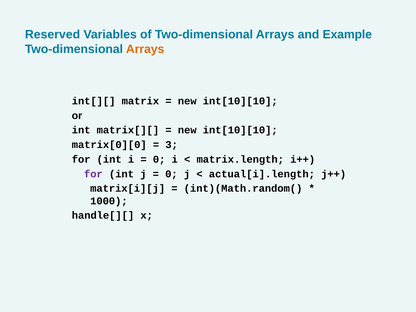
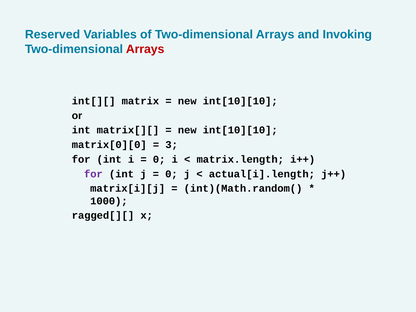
Example: Example -> Invoking
Arrays at (145, 49) colour: orange -> red
handle[][: handle[][ -> ragged[][
